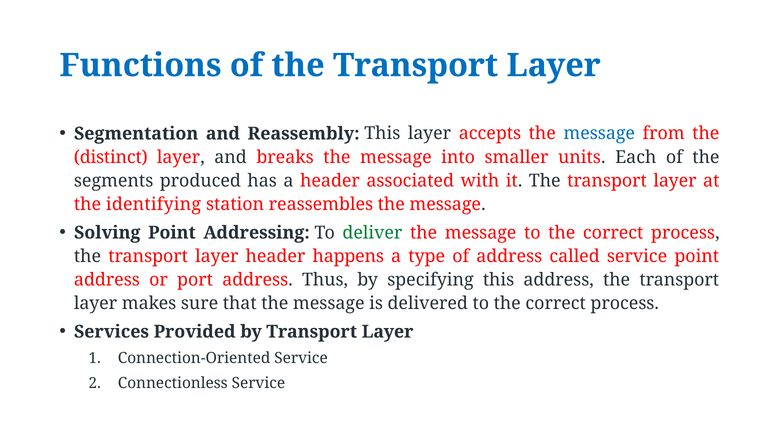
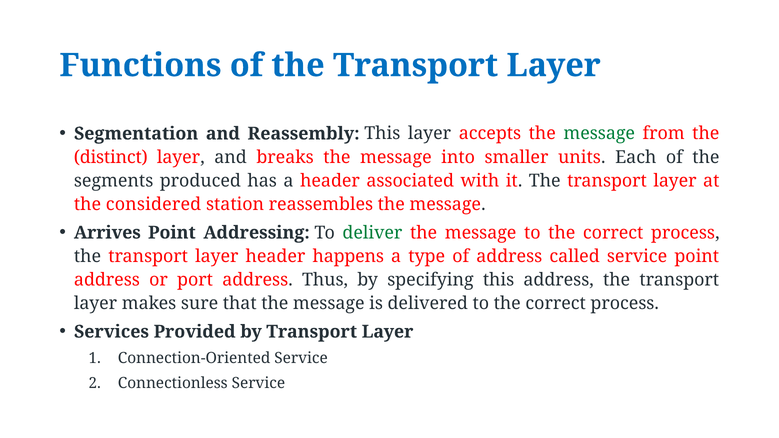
message at (599, 134) colour: blue -> green
identifying: identifying -> considered
Solving: Solving -> Arrives
